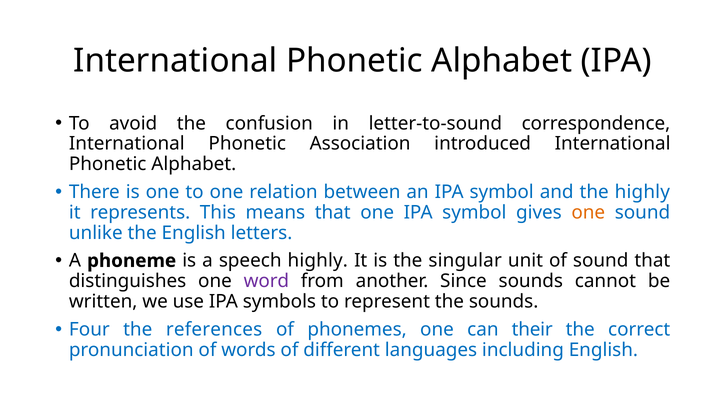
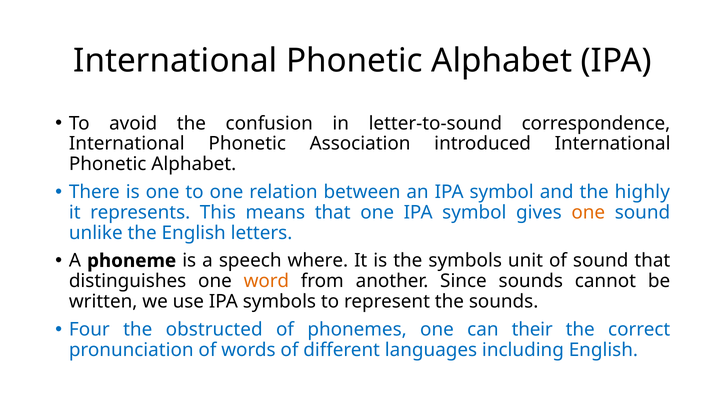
speech highly: highly -> where
the singular: singular -> symbols
word colour: purple -> orange
references: references -> obstructed
